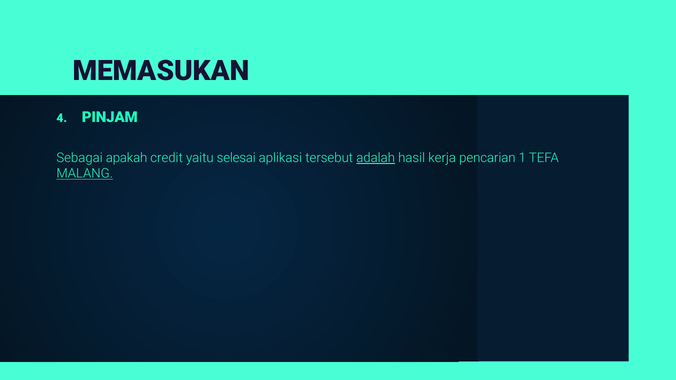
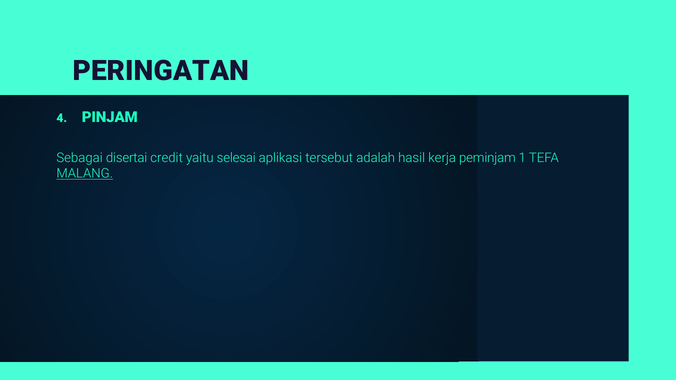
MEMASUKAN: MEMASUKAN -> PERINGATAN
apakah: apakah -> disertai
adalah underline: present -> none
pencarian: pencarian -> peminjam
